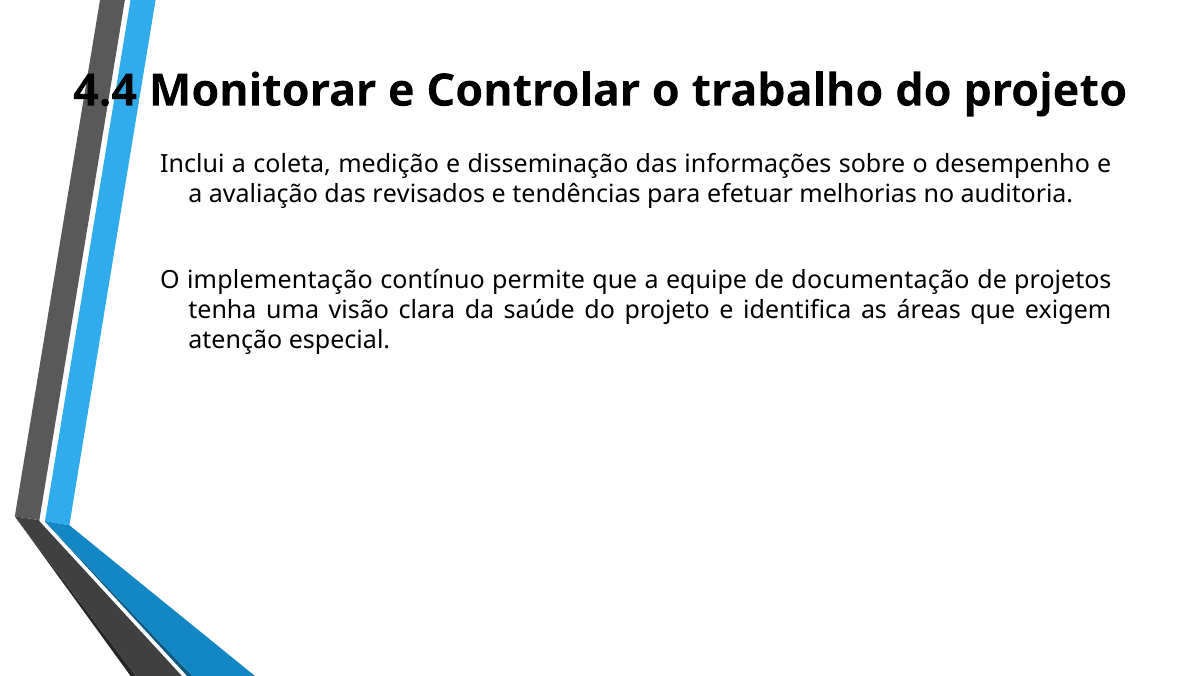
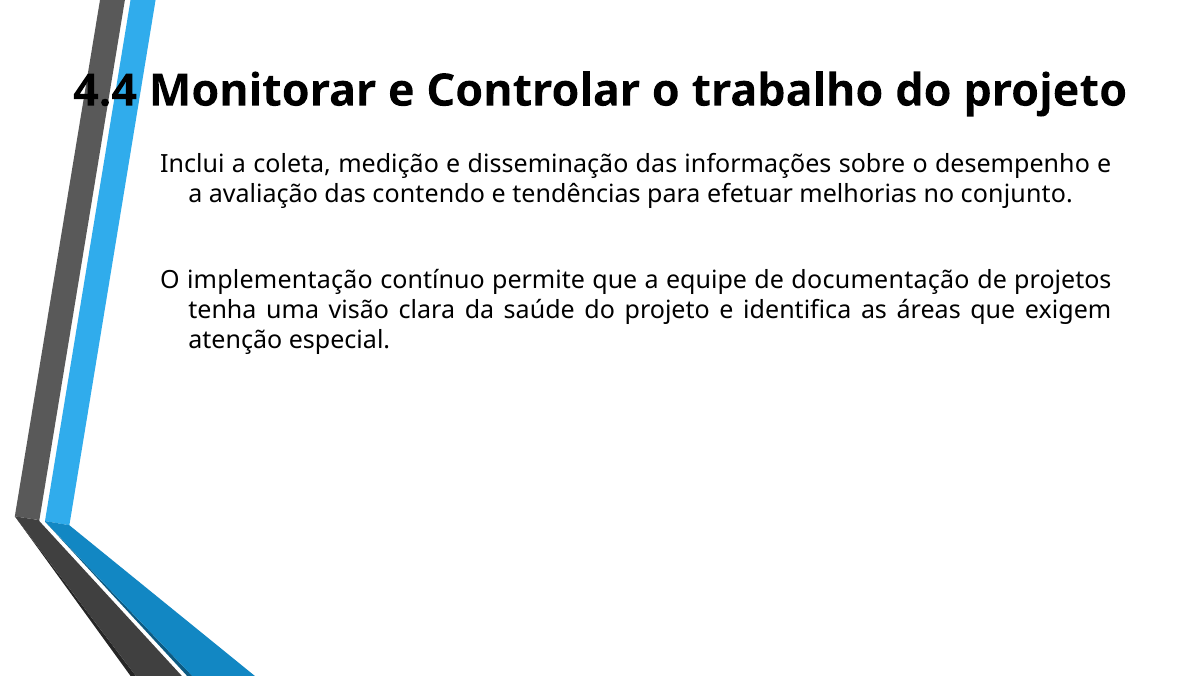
revisados: revisados -> contendo
auditoria: auditoria -> conjunto
